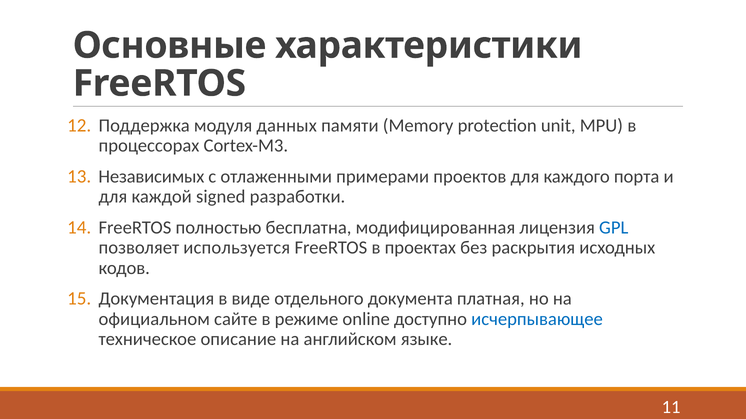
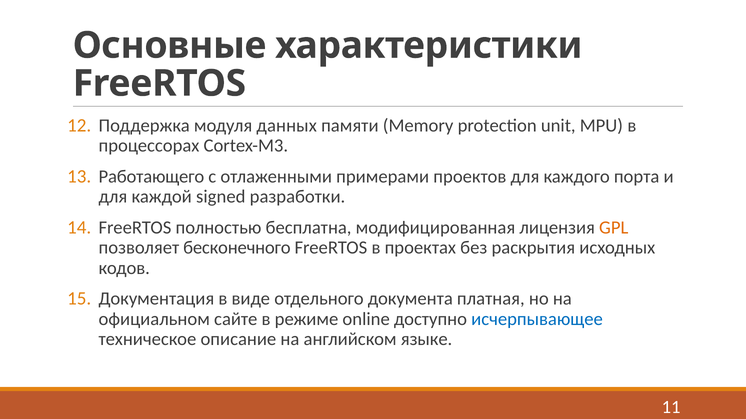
Независимых: Независимых -> Работающего
GPL colour: blue -> orange
используется: используется -> бесконечного
